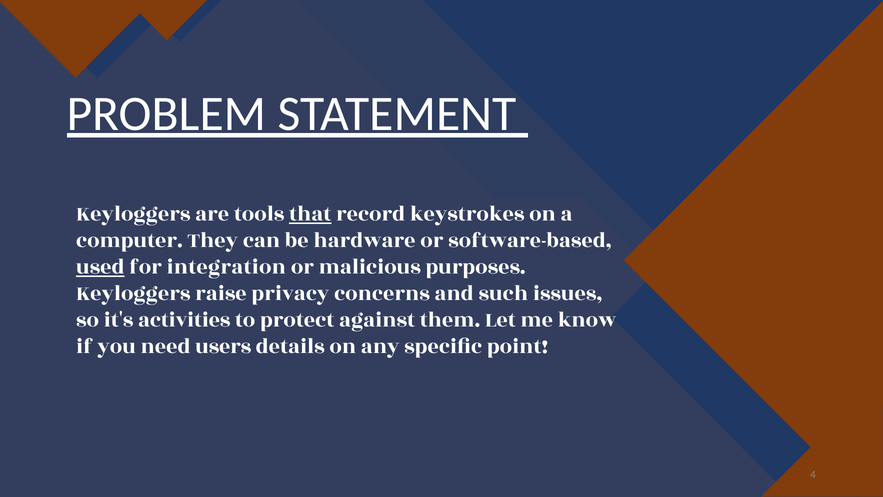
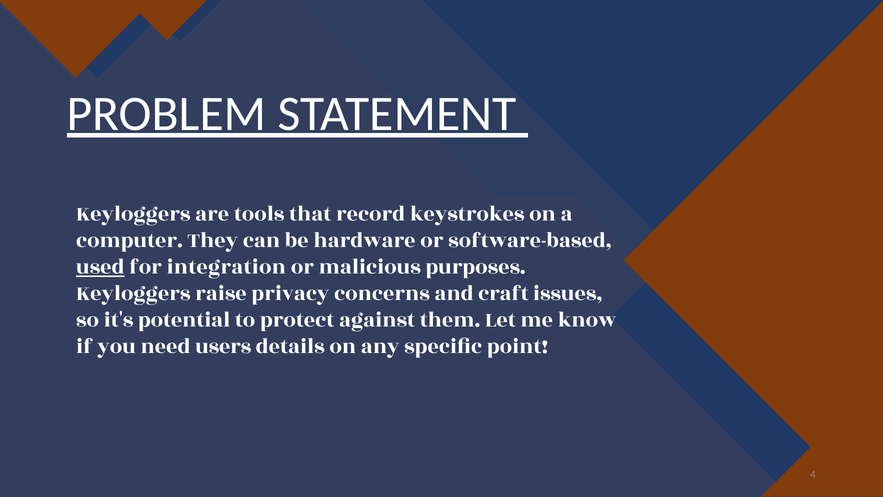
that underline: present -> none
such: such -> craft
activities: activities -> potential
